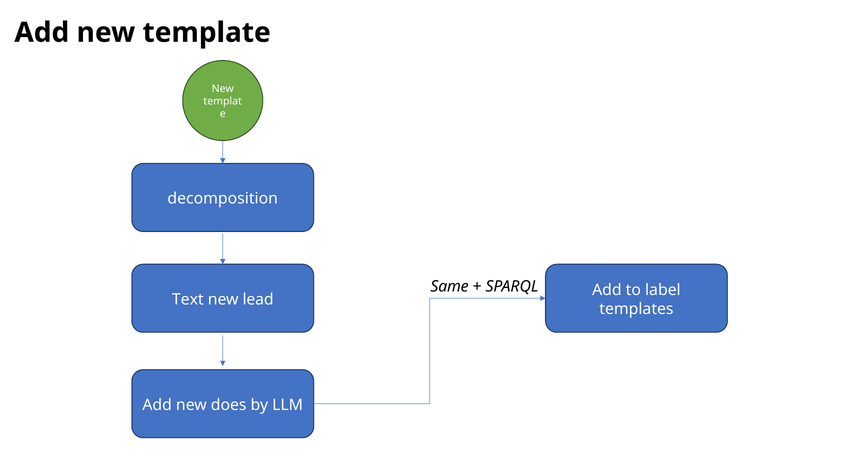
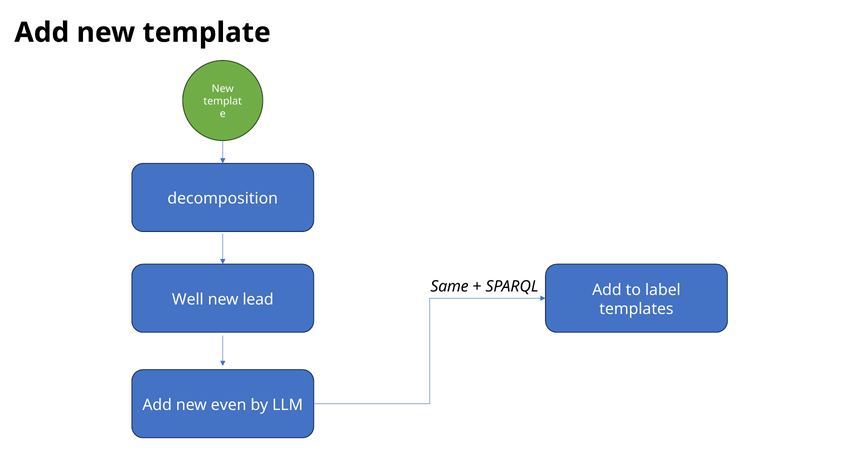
Text: Text -> Well
does: does -> even
